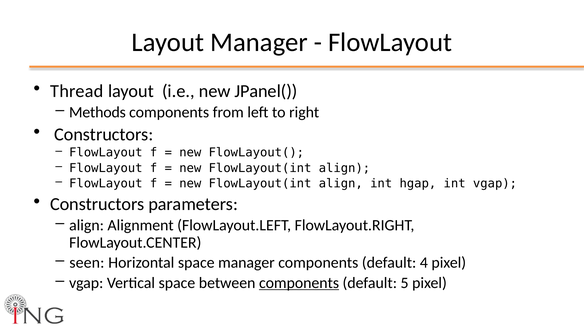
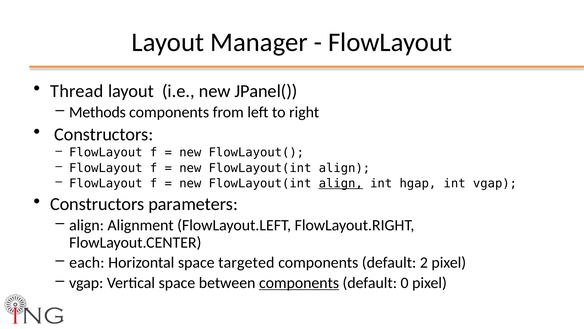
align at (341, 183) underline: none -> present
seen: seen -> each
space manager: manager -> targeted
4: 4 -> 2
5: 5 -> 0
